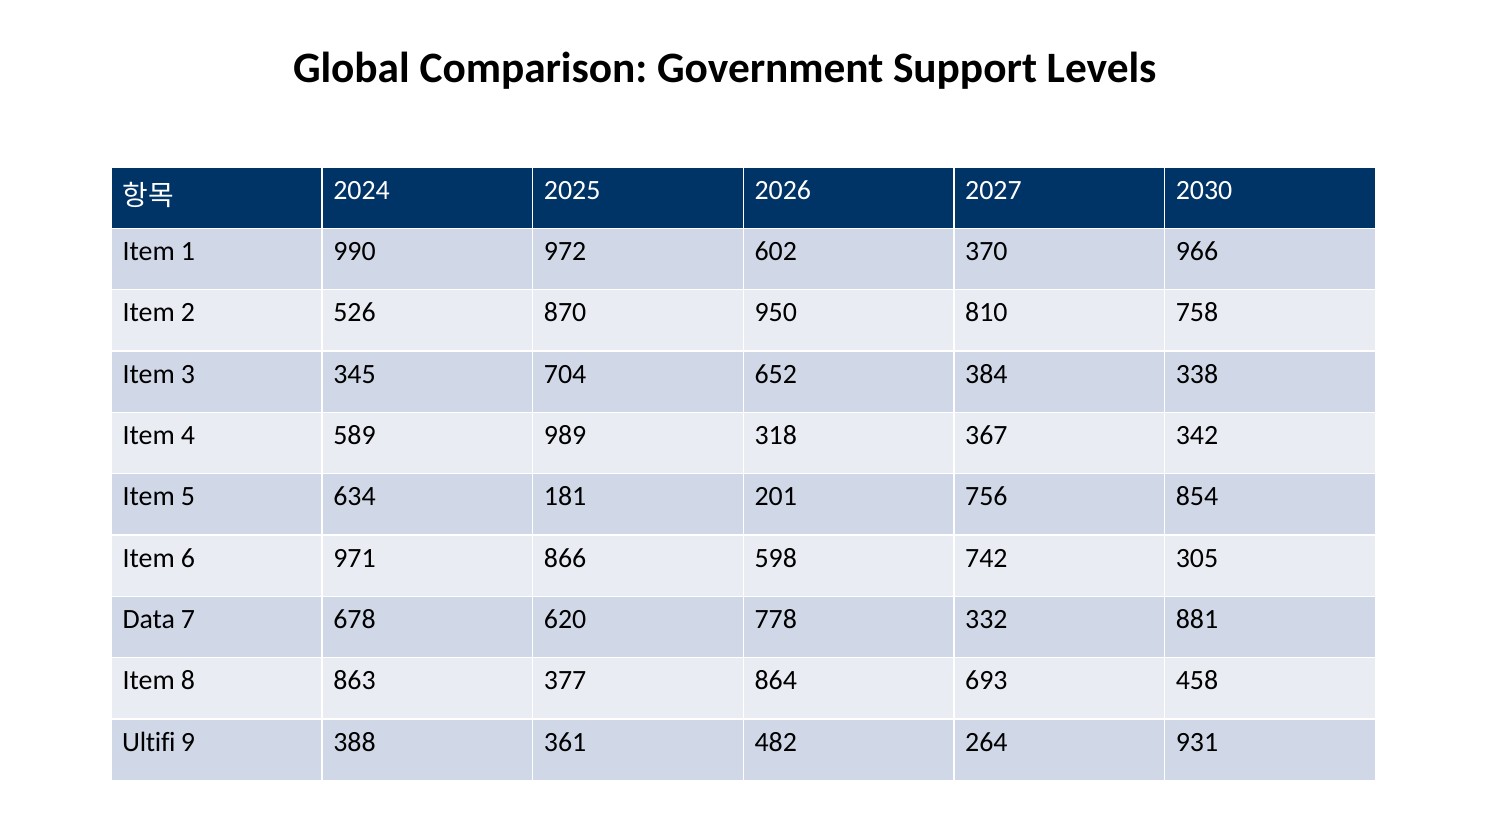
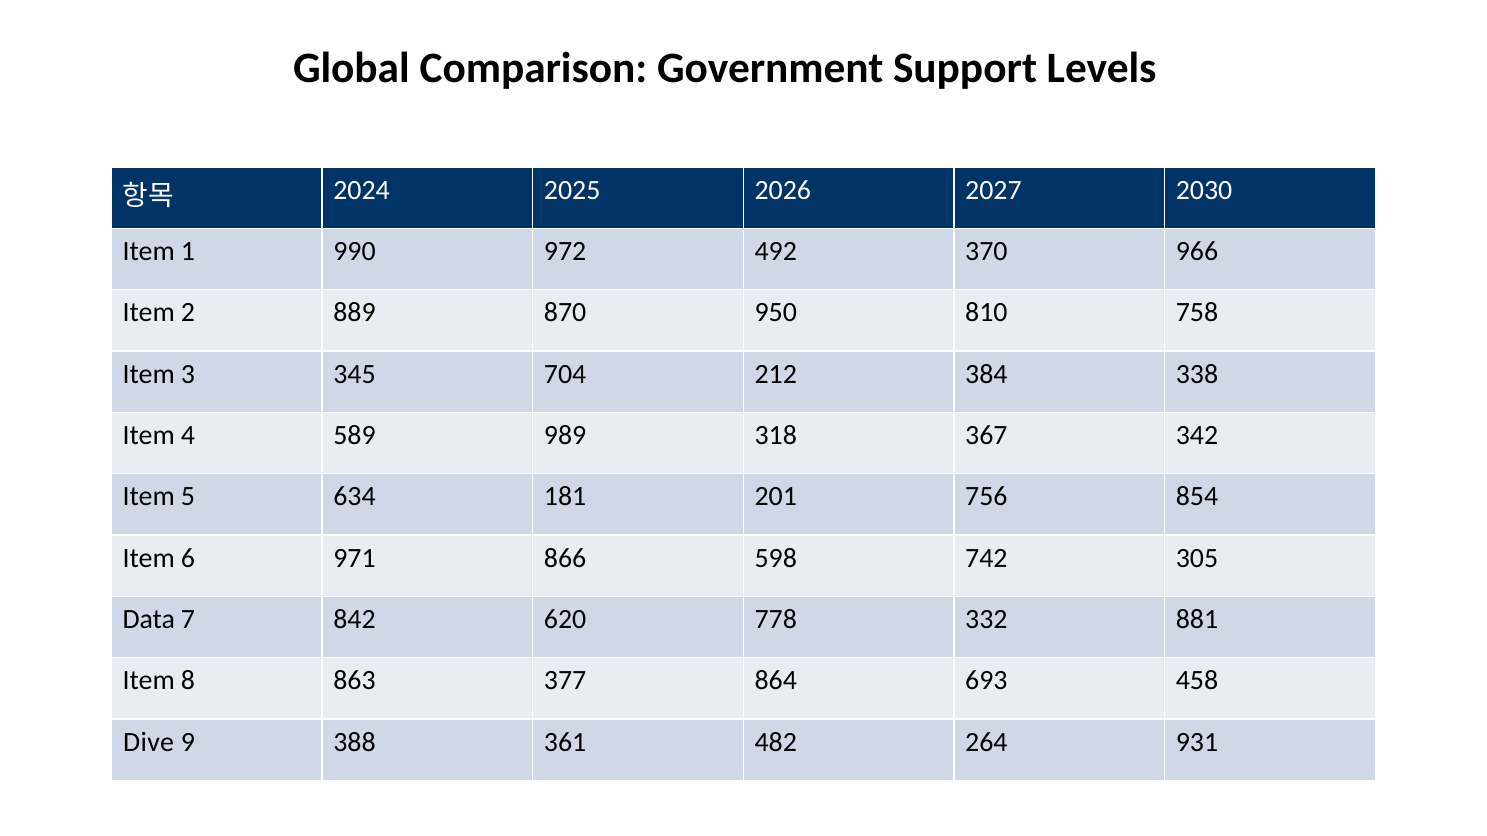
602: 602 -> 492
526: 526 -> 889
652: 652 -> 212
678: 678 -> 842
Ultifi: Ultifi -> Dive
